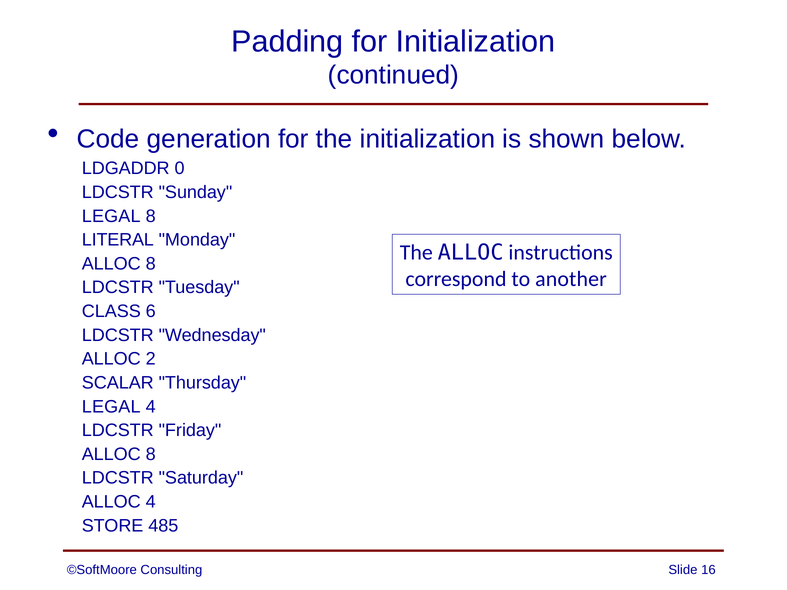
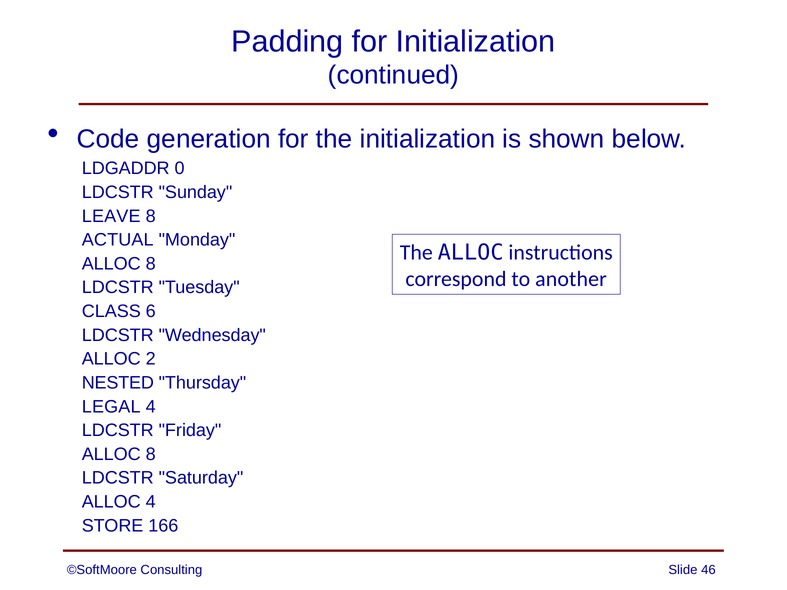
LEGAL at (111, 216): LEGAL -> LEAVE
LITERAL: LITERAL -> ACTUAL
SCALAR: SCALAR -> NESTED
485: 485 -> 166
16: 16 -> 46
